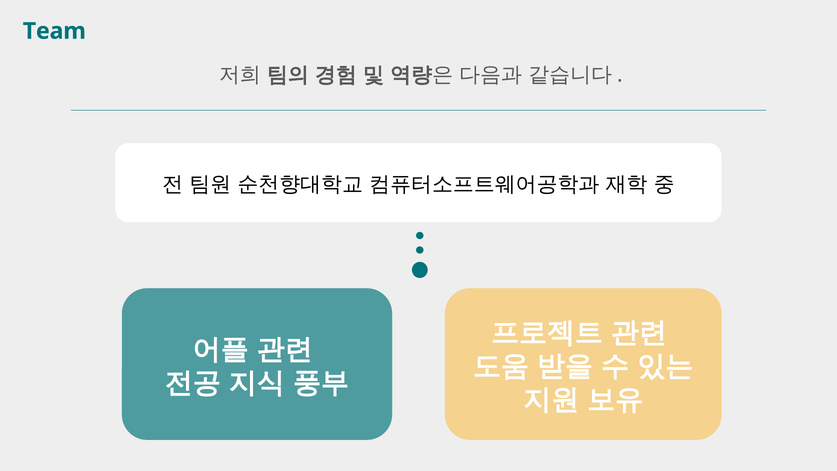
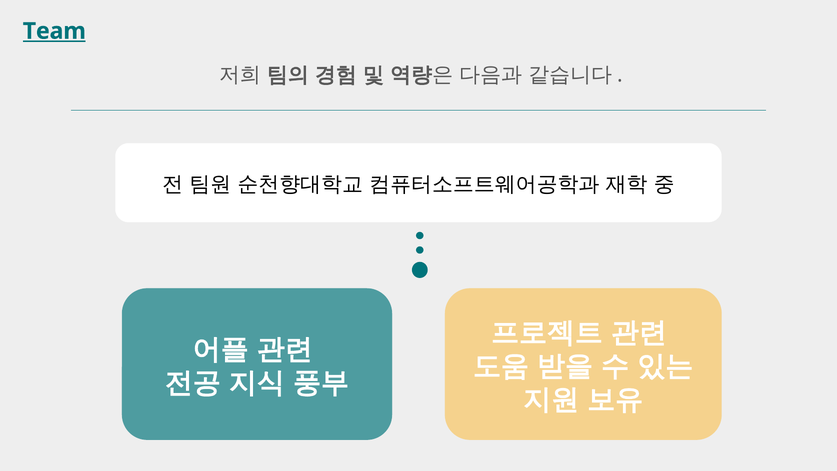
Team underline: none -> present
